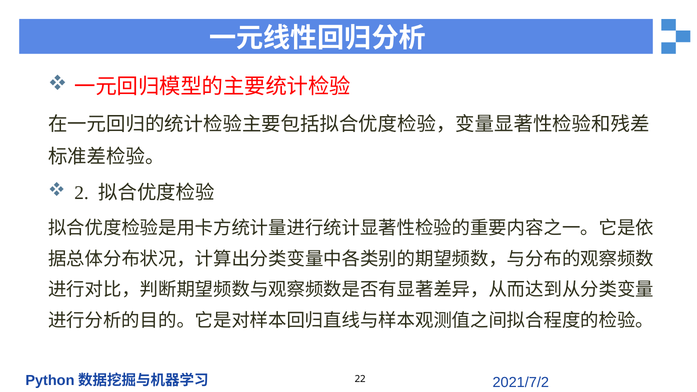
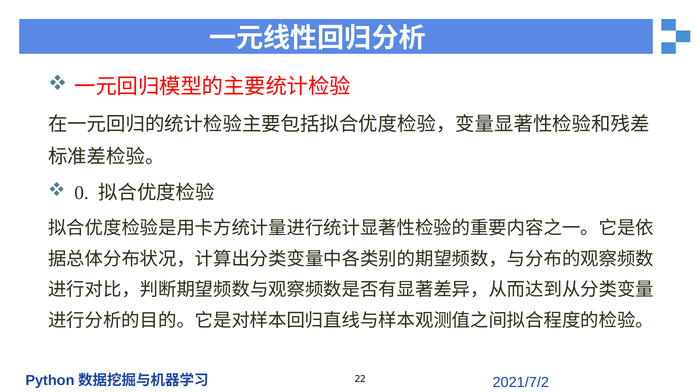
2: 2 -> 0
